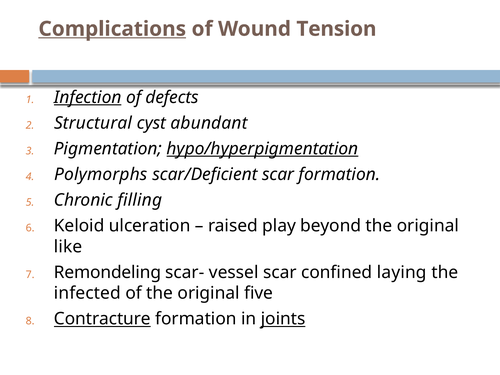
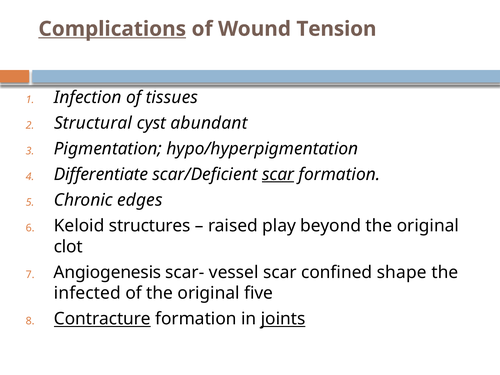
Infection underline: present -> none
defects: defects -> tissues
hypo/hyperpigmentation underline: present -> none
Polymorphs: Polymorphs -> Differentiate
scar at (278, 174) underline: none -> present
filling: filling -> edges
ulceration: ulceration -> structures
like: like -> clot
Remondeling: Remondeling -> Angiogenesis
laying: laying -> shape
